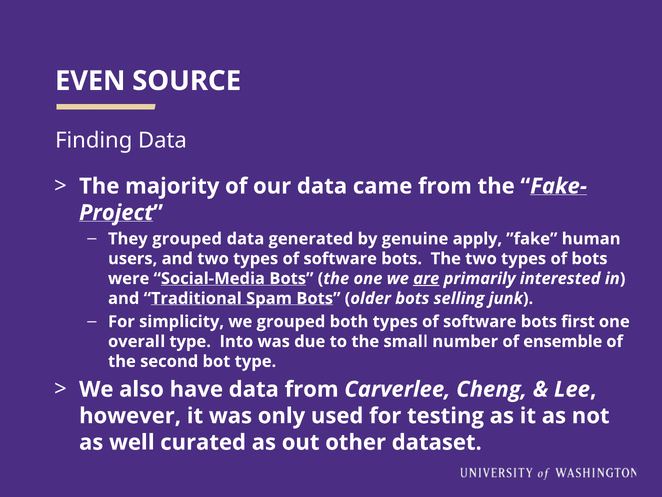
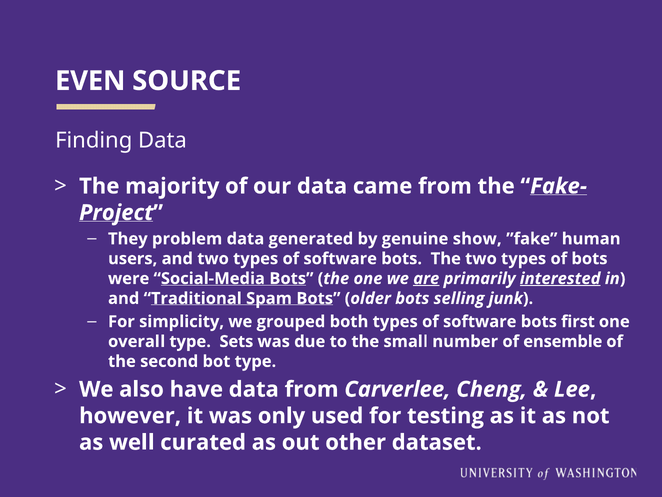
They grouped: grouped -> problem
apply: apply -> show
interested underline: none -> present
Into: Into -> Sets
